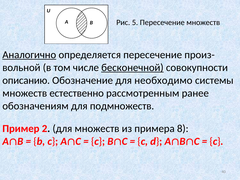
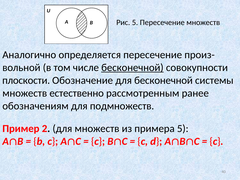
Аналогично underline: present -> none
описанию: описанию -> плоскости
для необходимо: необходимо -> бесконечной
примера 8: 8 -> 5
